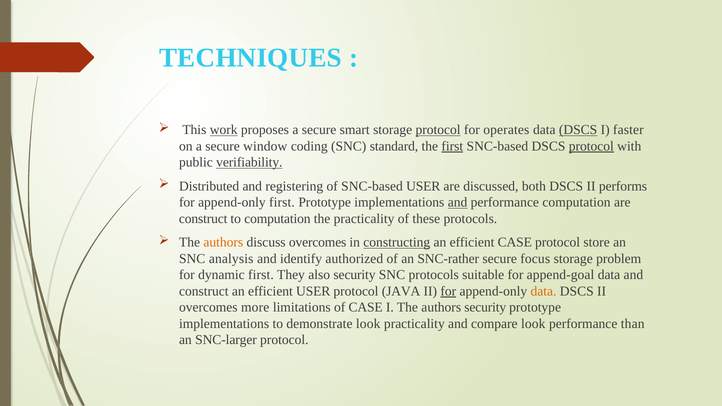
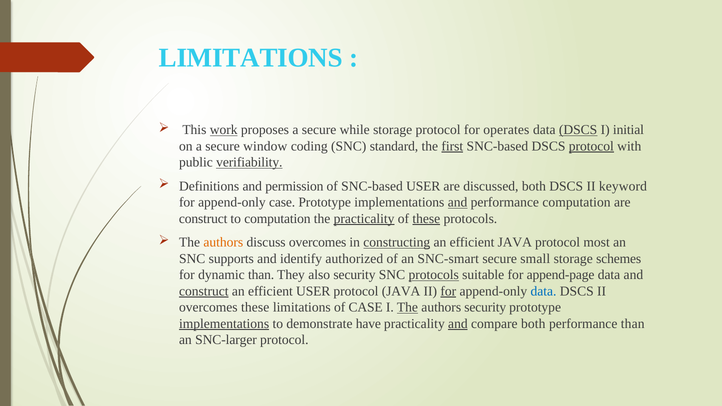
TECHNIQUES at (251, 58): TECHNIQUES -> LIMITATIONS
smart: smart -> while
protocol at (438, 130) underline: present -> none
faster: faster -> initial
Distributed: Distributed -> Definitions
registering: registering -> permission
performs: performs -> keyword
append-only first: first -> case
practicality at (364, 219) underline: none -> present
these at (426, 219) underline: none -> present
efficient CASE: CASE -> JAVA
store: store -> most
analysis: analysis -> supports
SNC-rather: SNC-rather -> SNC-smart
focus: focus -> small
problem: problem -> schemes
dynamic first: first -> than
protocols at (434, 275) underline: none -> present
append-goal: append-goal -> append-page
construct at (204, 291) underline: none -> present
data at (544, 291) colour: orange -> blue
overcomes more: more -> these
The at (407, 308) underline: none -> present
implementations at (224, 324) underline: none -> present
demonstrate look: look -> have
and at (458, 324) underline: none -> present
compare look: look -> both
